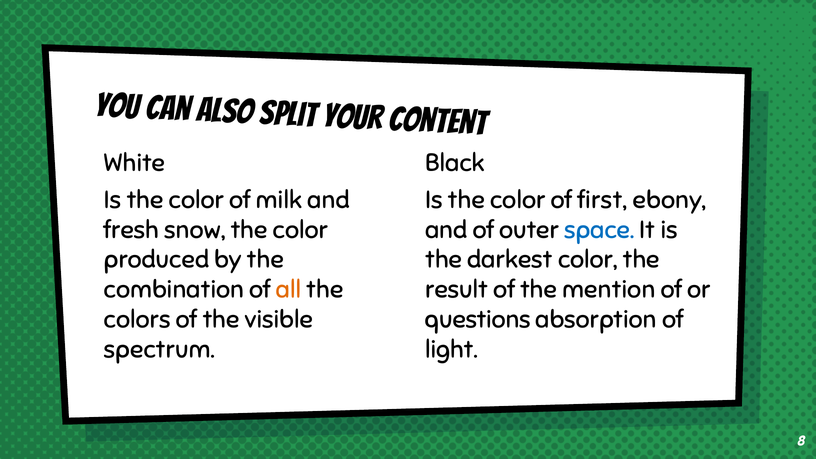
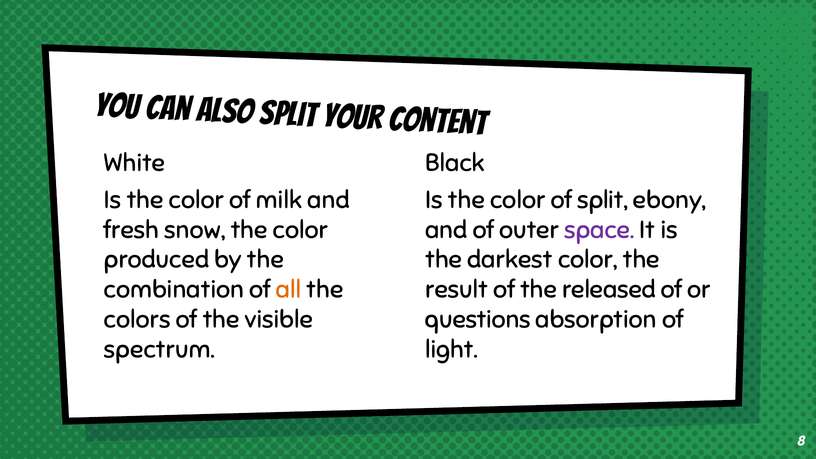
of first: first -> split
space colour: blue -> purple
mention: mention -> released
